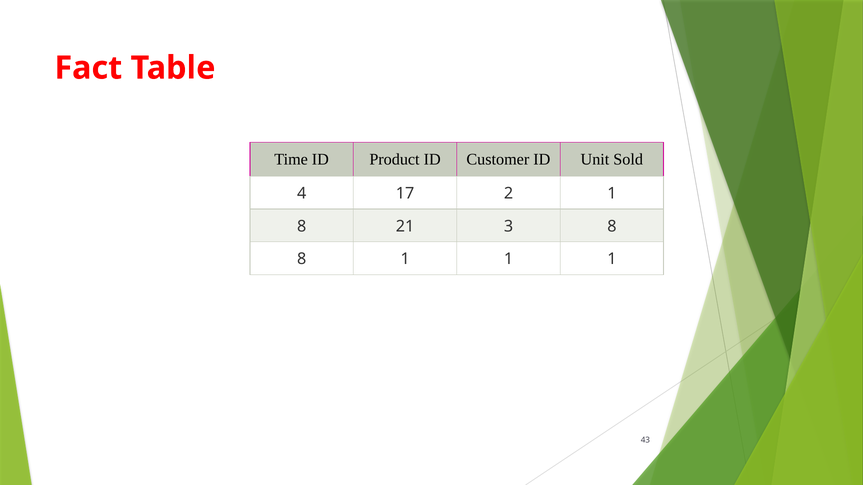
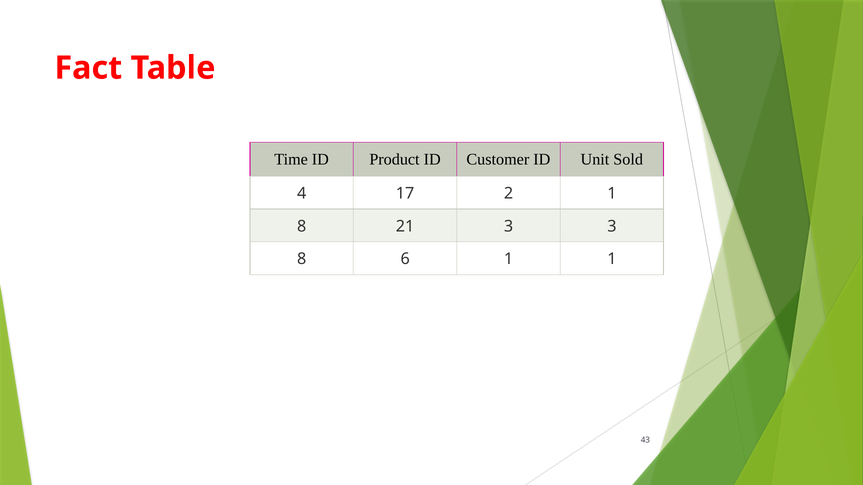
3 8: 8 -> 3
8 1: 1 -> 6
